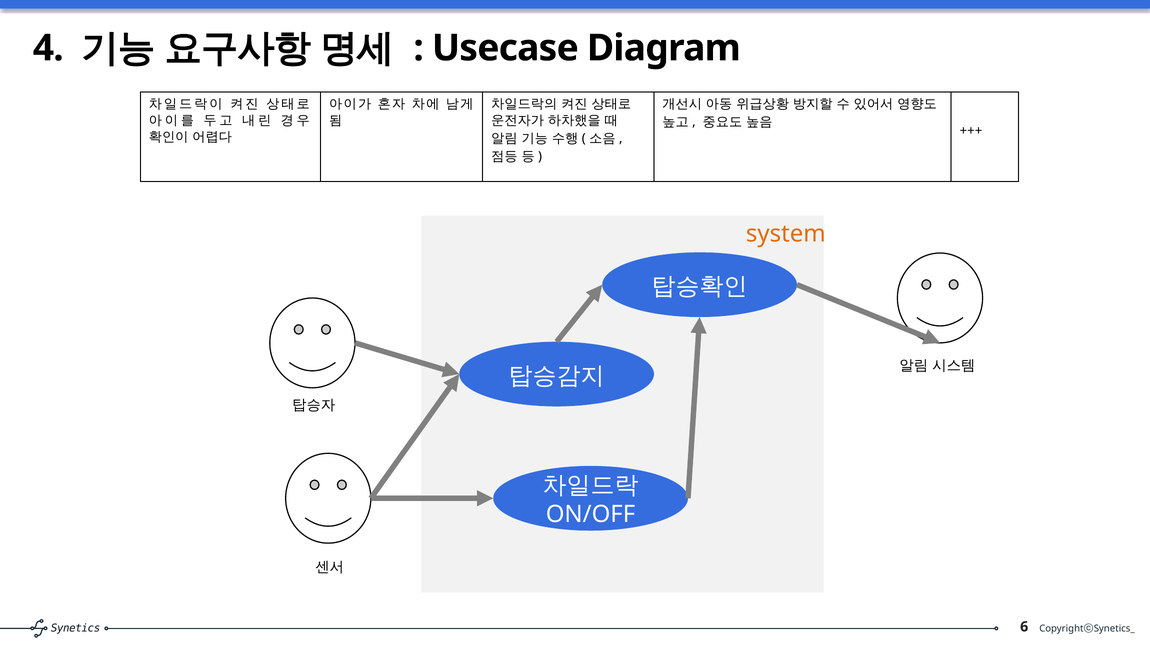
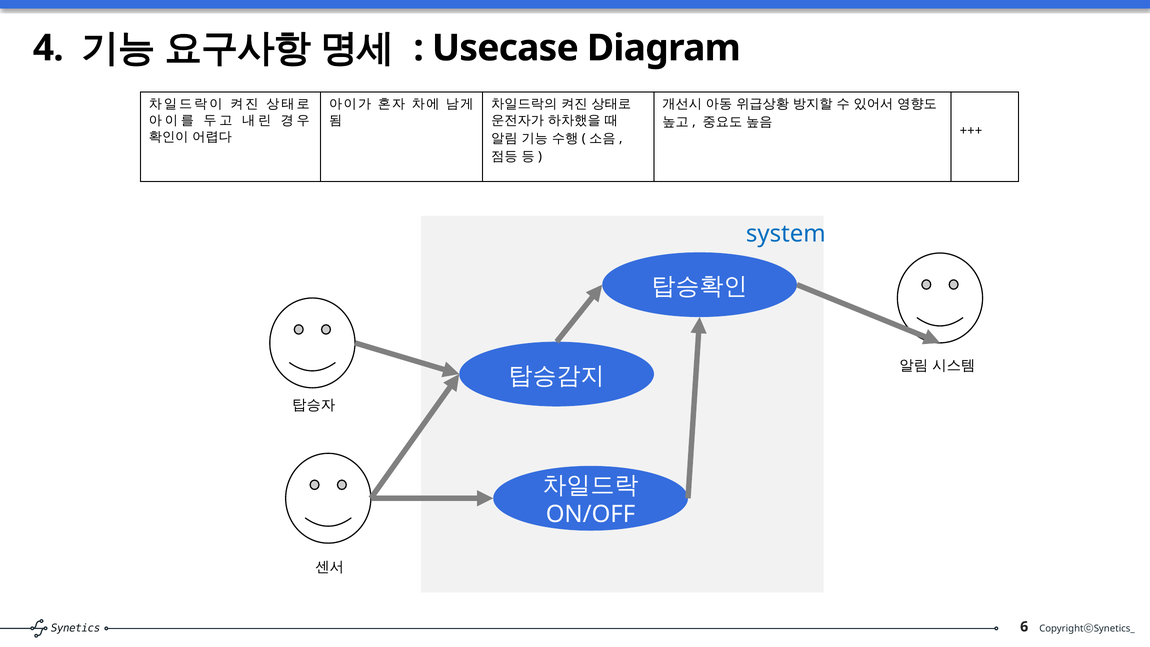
system colour: orange -> blue
